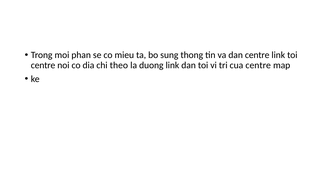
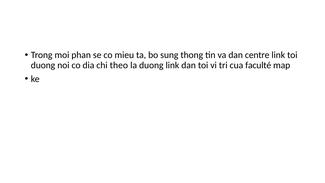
centre at (43, 65): centre -> duong
cua centre: centre -> faculté
